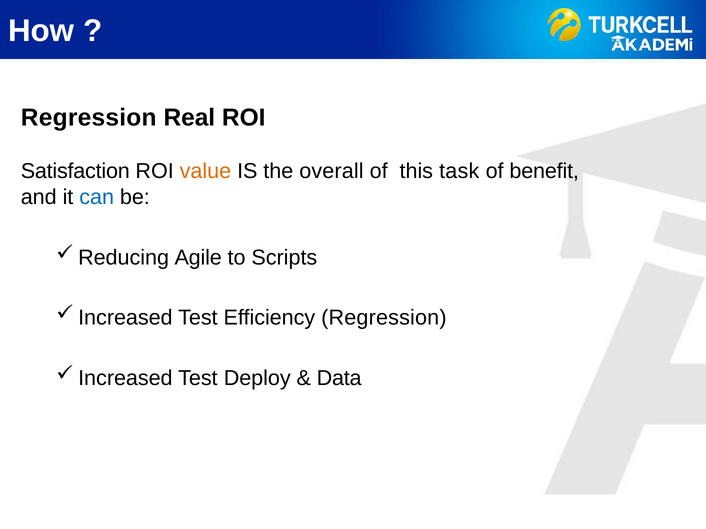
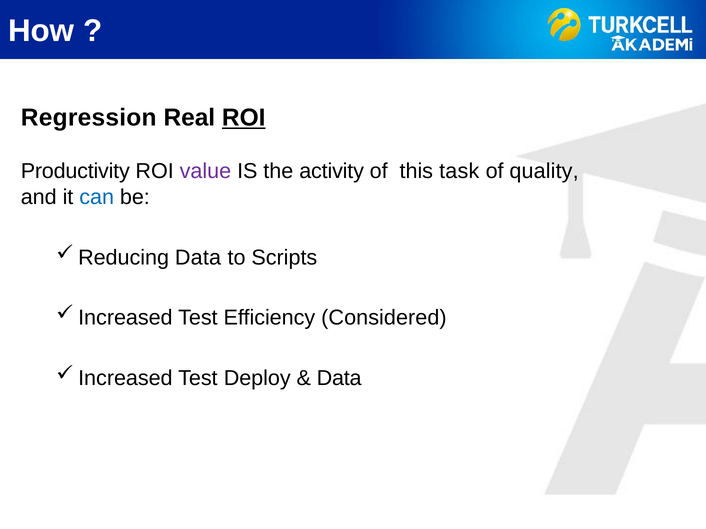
ROI at (244, 118) underline: none -> present
Satisfaction: Satisfaction -> Productivity
value colour: orange -> purple
overall: overall -> activity
benefit: benefit -> quality
Agile at (198, 258): Agile -> Data
Efficiency Regression: Regression -> Considered
